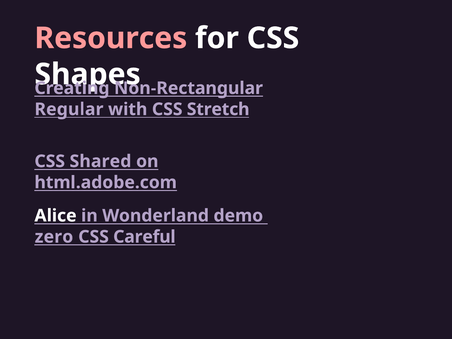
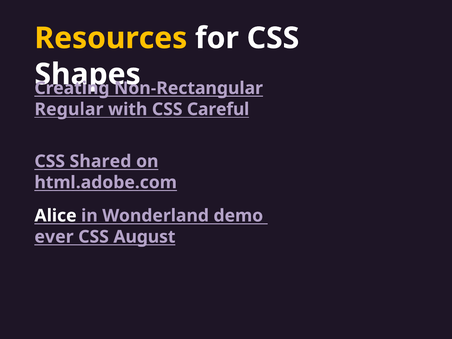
Resources colour: pink -> yellow
Stretch: Stretch -> Careful
zero: zero -> ever
Careful: Careful -> August
